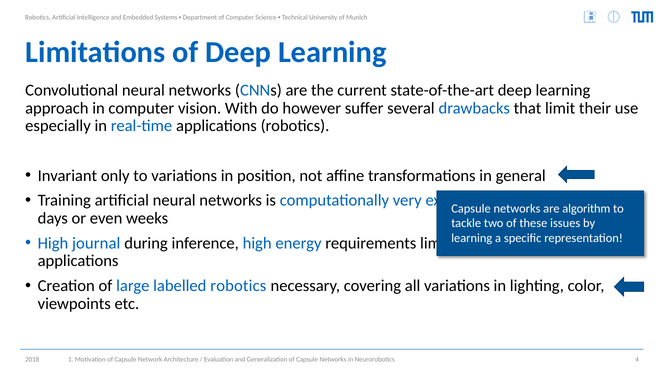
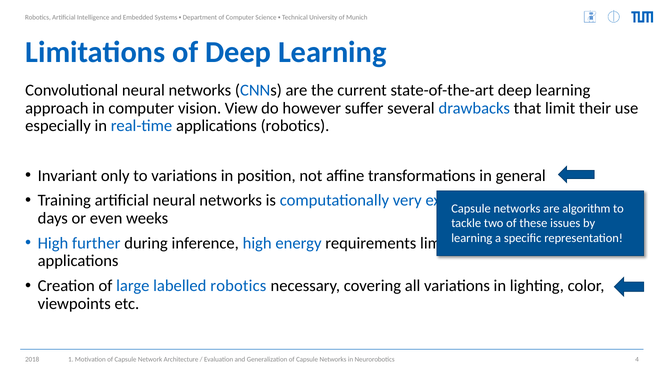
With: With -> View
journal: journal -> further
